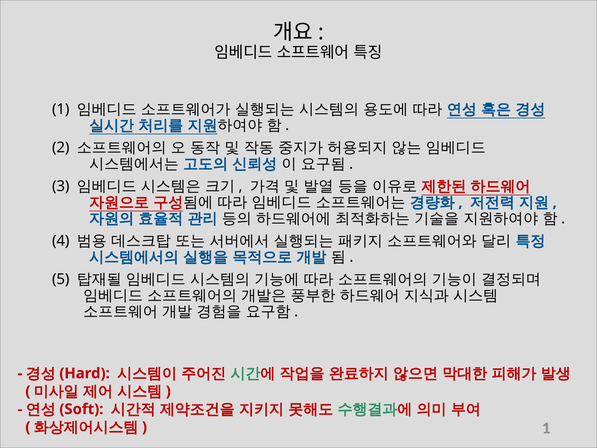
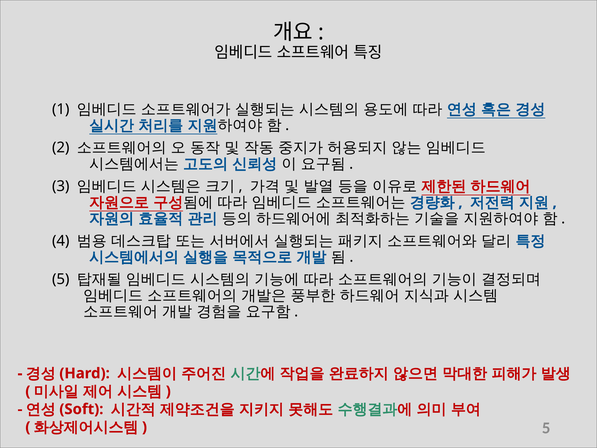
1 at (546, 428): 1 -> 5
